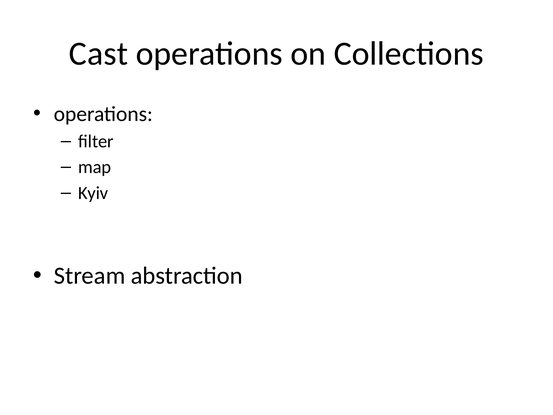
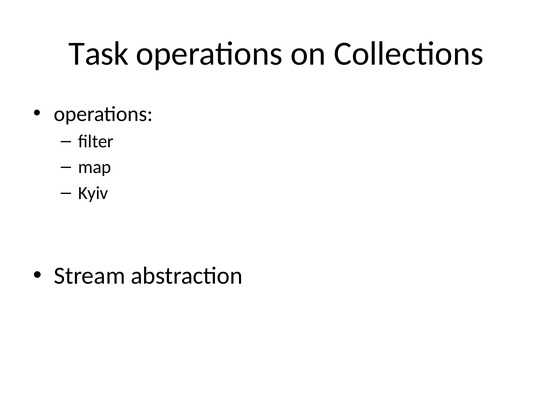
Cast: Cast -> Task
